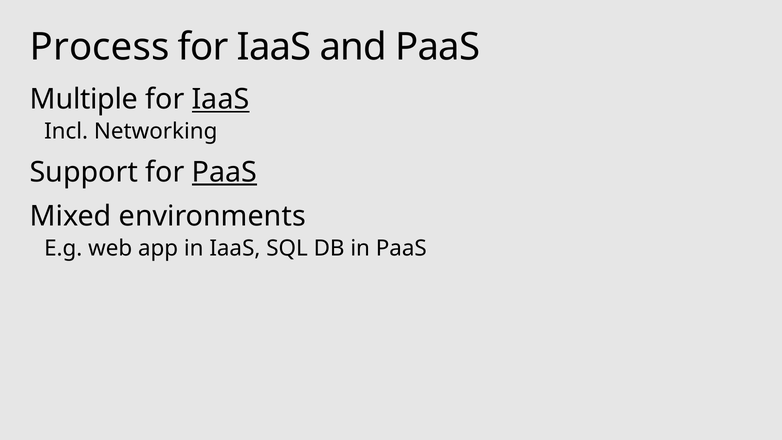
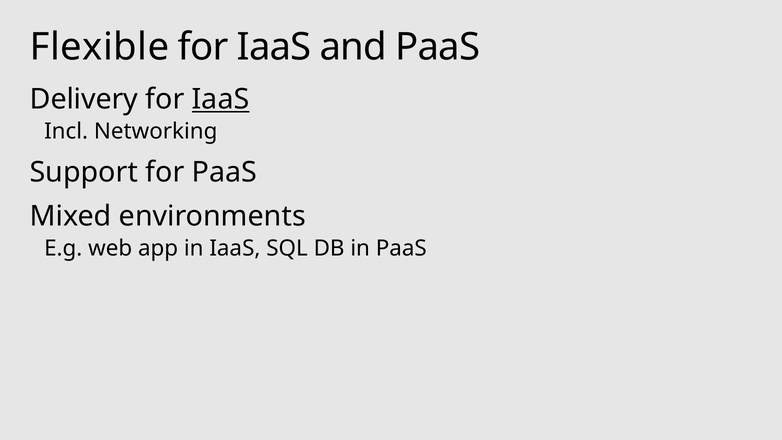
Process: Process -> Flexible
Multiple: Multiple -> Delivery
PaaS at (224, 172) underline: present -> none
